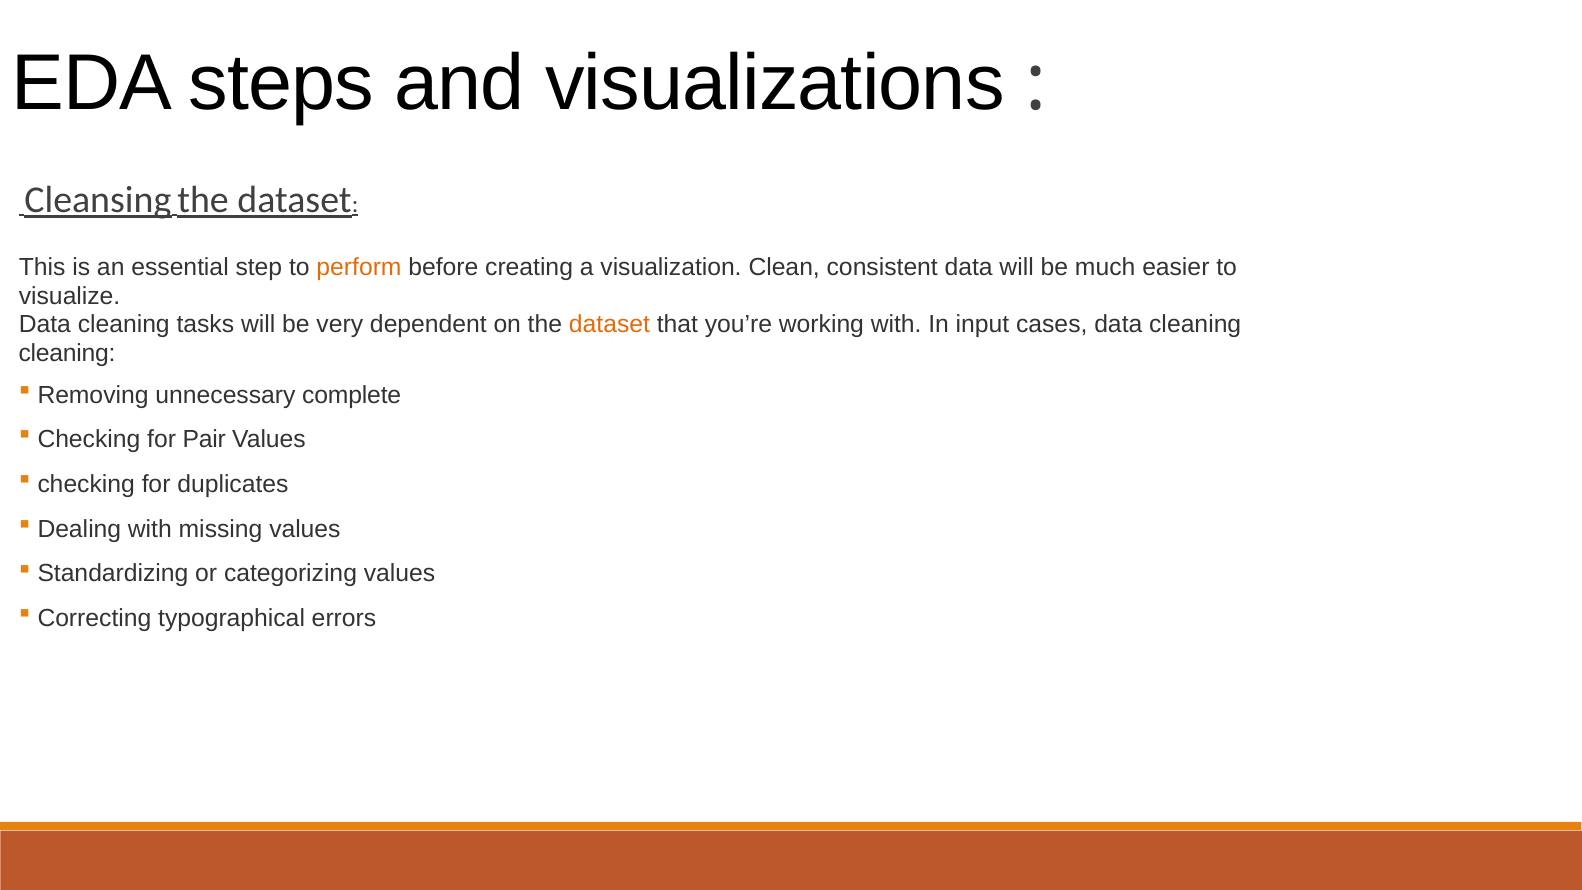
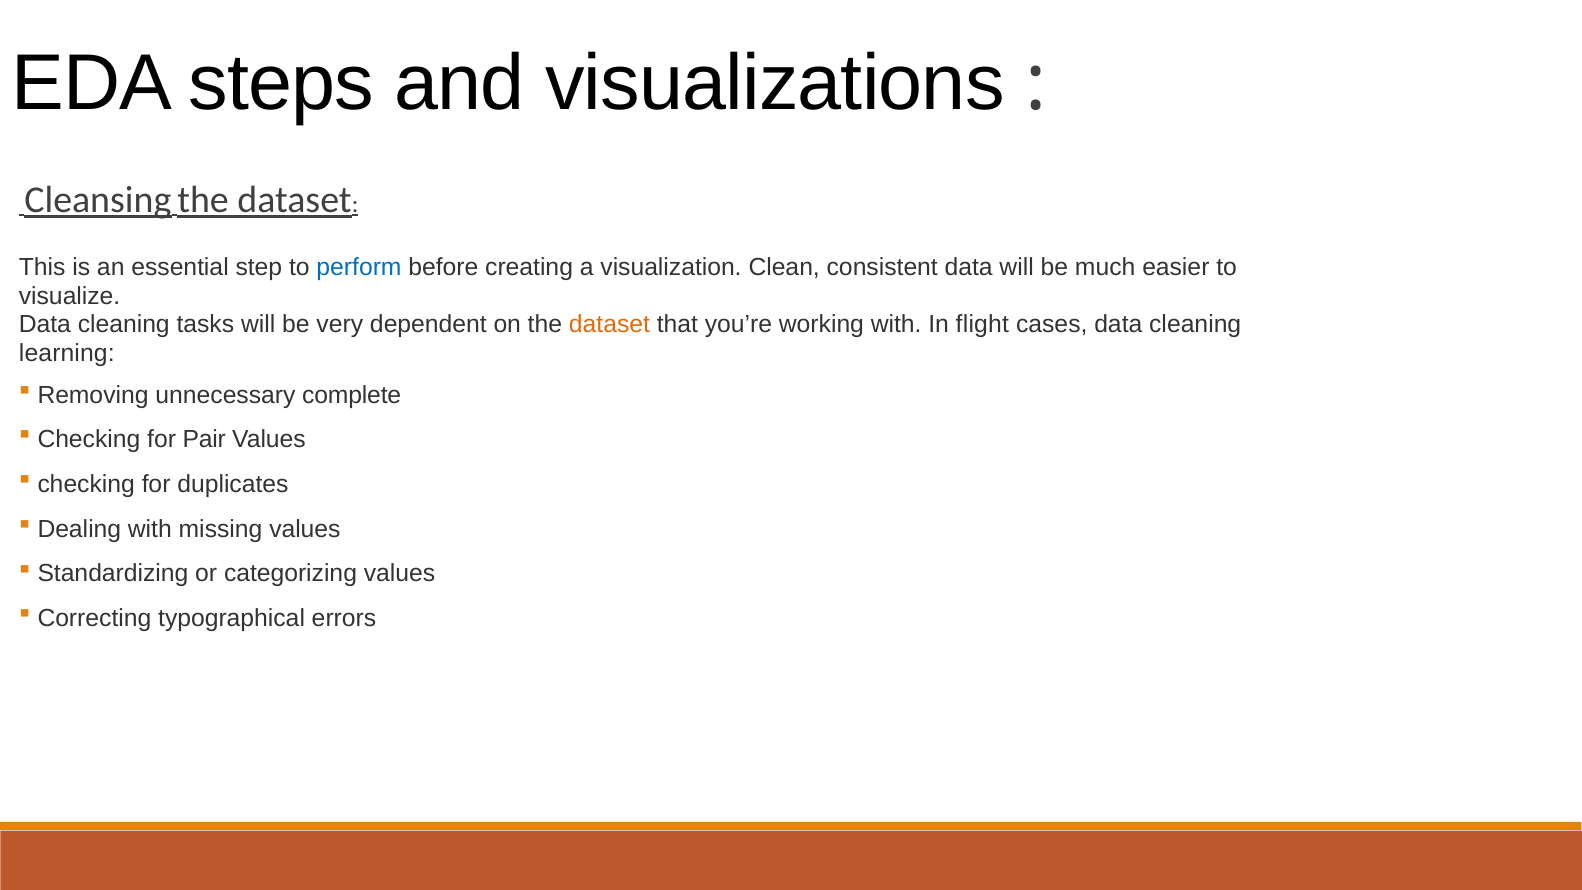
perform colour: orange -> blue
input: input -> flight
cleaning at (67, 353): cleaning -> learning
